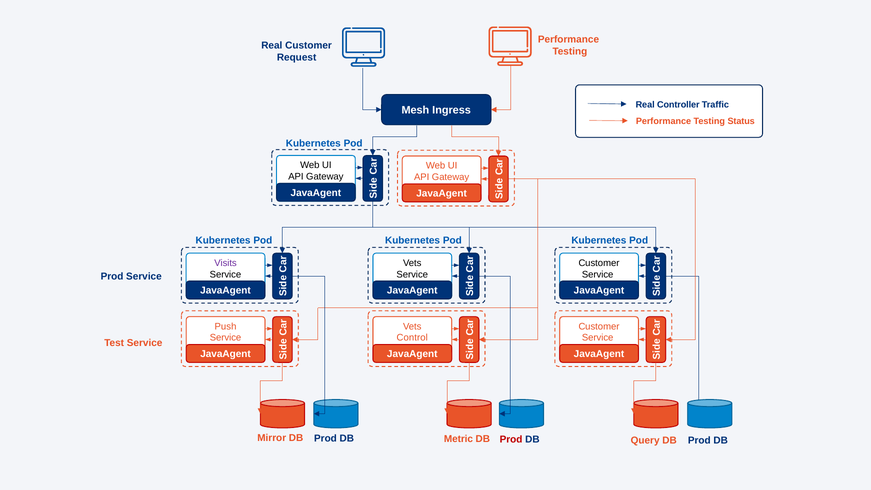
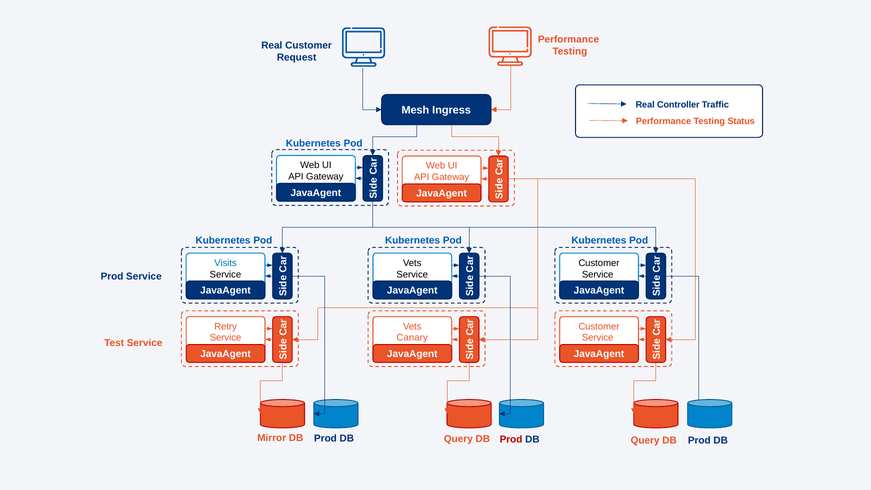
Visits colour: purple -> blue
Push: Push -> Retry
Control: Control -> Canary
Metric at (458, 439): Metric -> Query
